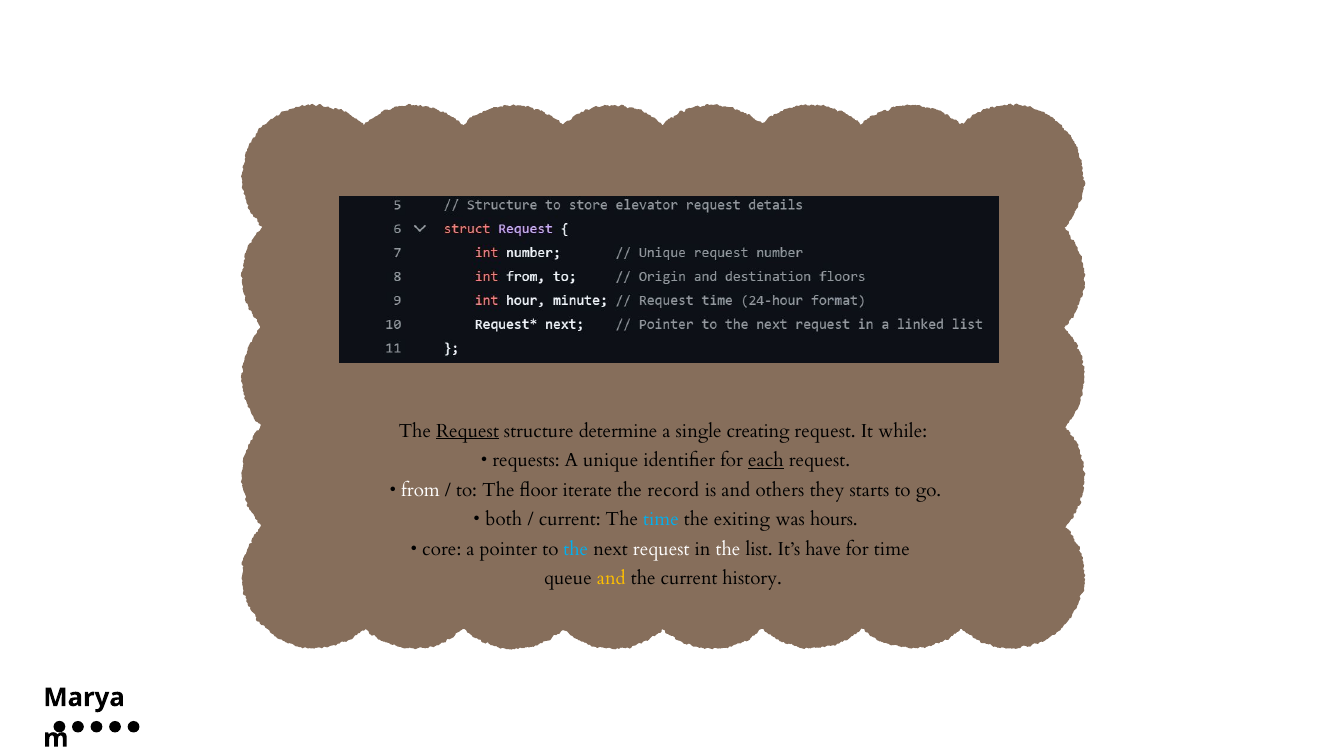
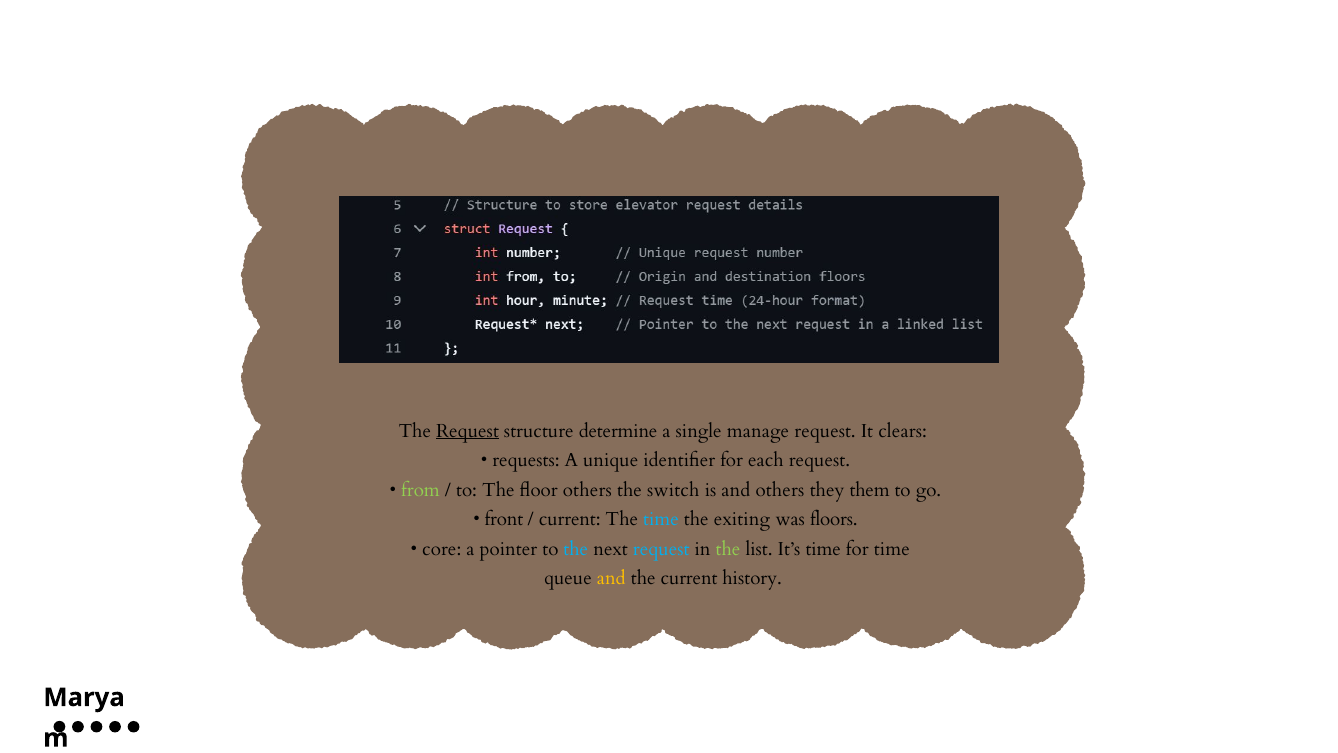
creating: creating -> manage
while: while -> clears
each underline: present -> none
from colour: white -> light green
floor iterate: iterate -> others
record: record -> switch
starts: starts -> them
both: both -> front
hours: hours -> floors
request at (661, 549) colour: white -> light blue
the at (728, 549) colour: white -> light green
It’s have: have -> time
